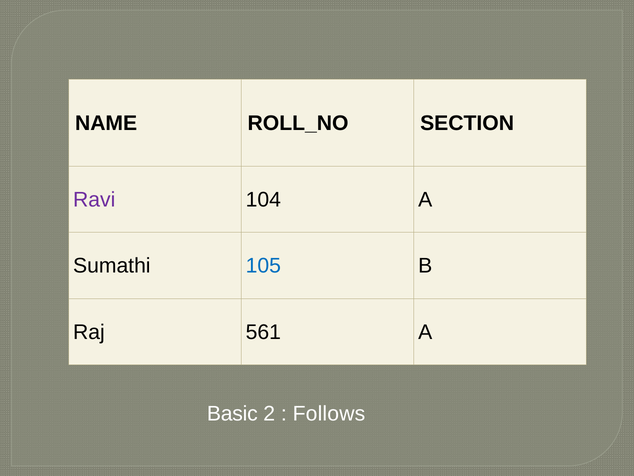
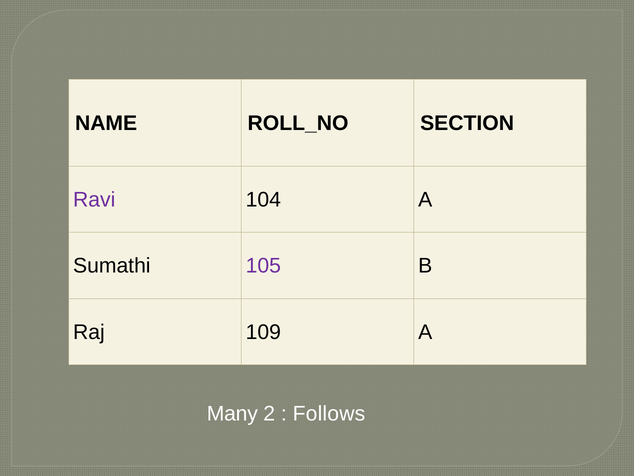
105 colour: blue -> purple
561: 561 -> 109
Basic: Basic -> Many
